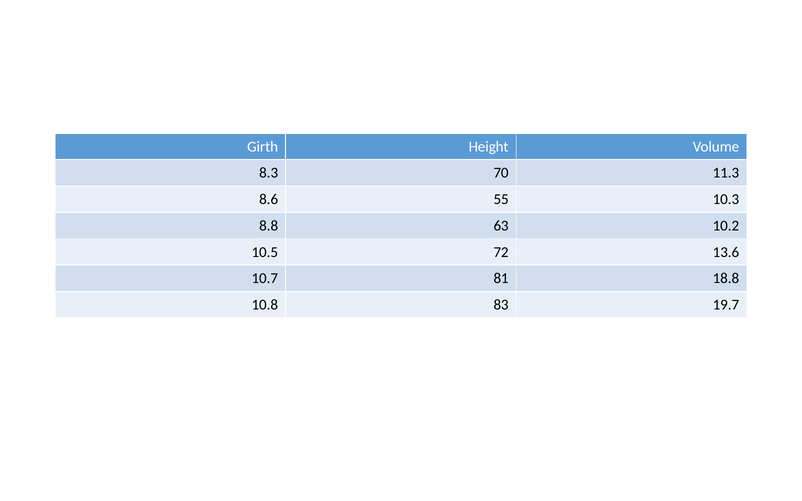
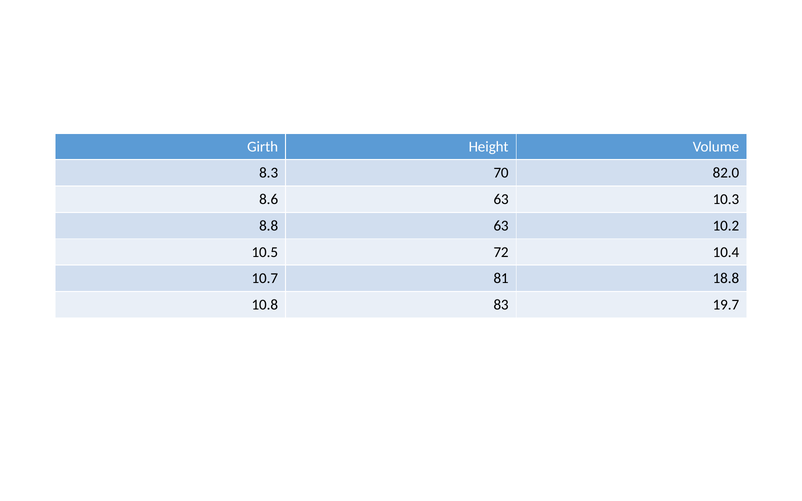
11.3: 11.3 -> 82.0
8.6 55: 55 -> 63
13.6: 13.6 -> 10.4
